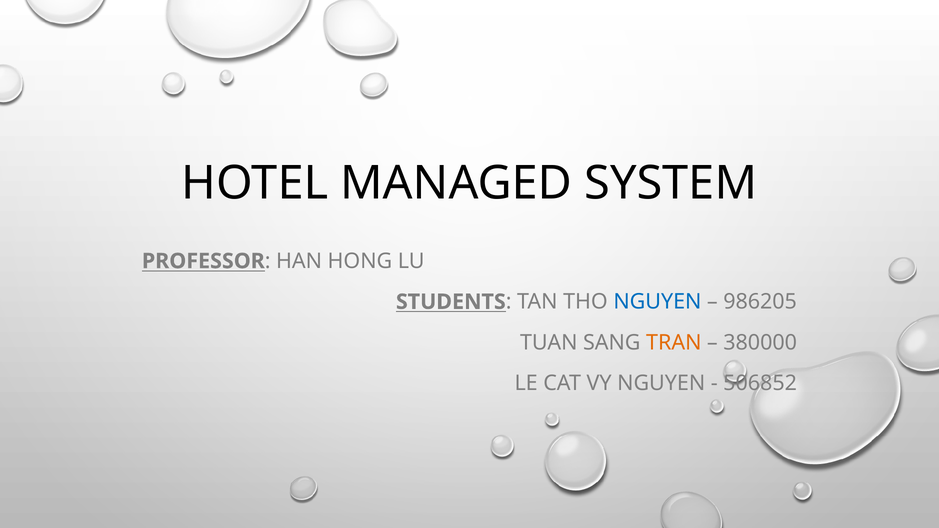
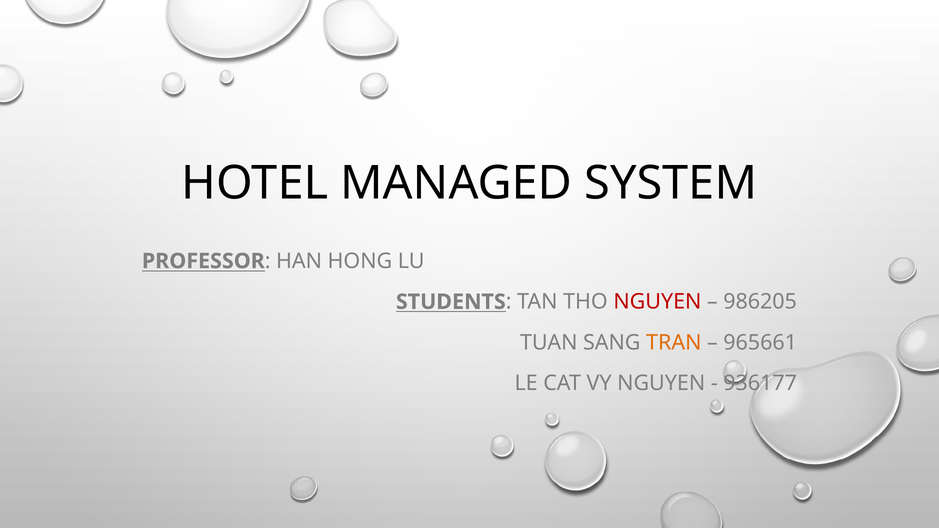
NGUYEN at (657, 302) colour: blue -> red
380000: 380000 -> 965661
506852: 506852 -> 936177
